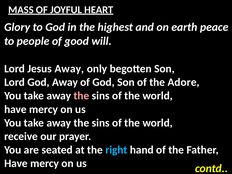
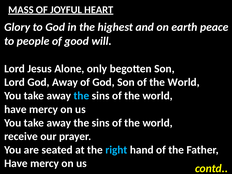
Jesus Away: Away -> Alone
Son of the Adore: Adore -> World
the at (81, 96) colour: pink -> light blue
